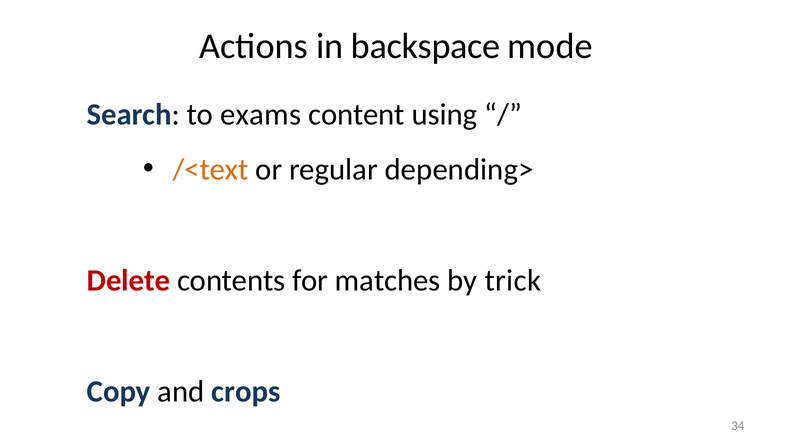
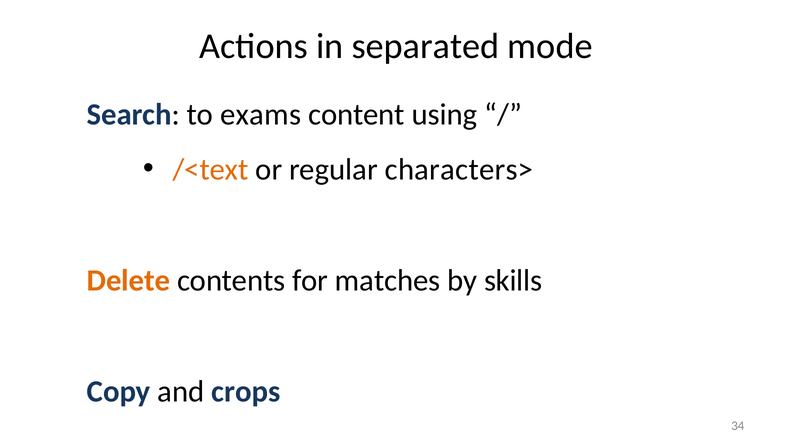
backspace: backspace -> separated
depending>: depending> -> characters>
Delete colour: red -> orange
trick: trick -> skills
